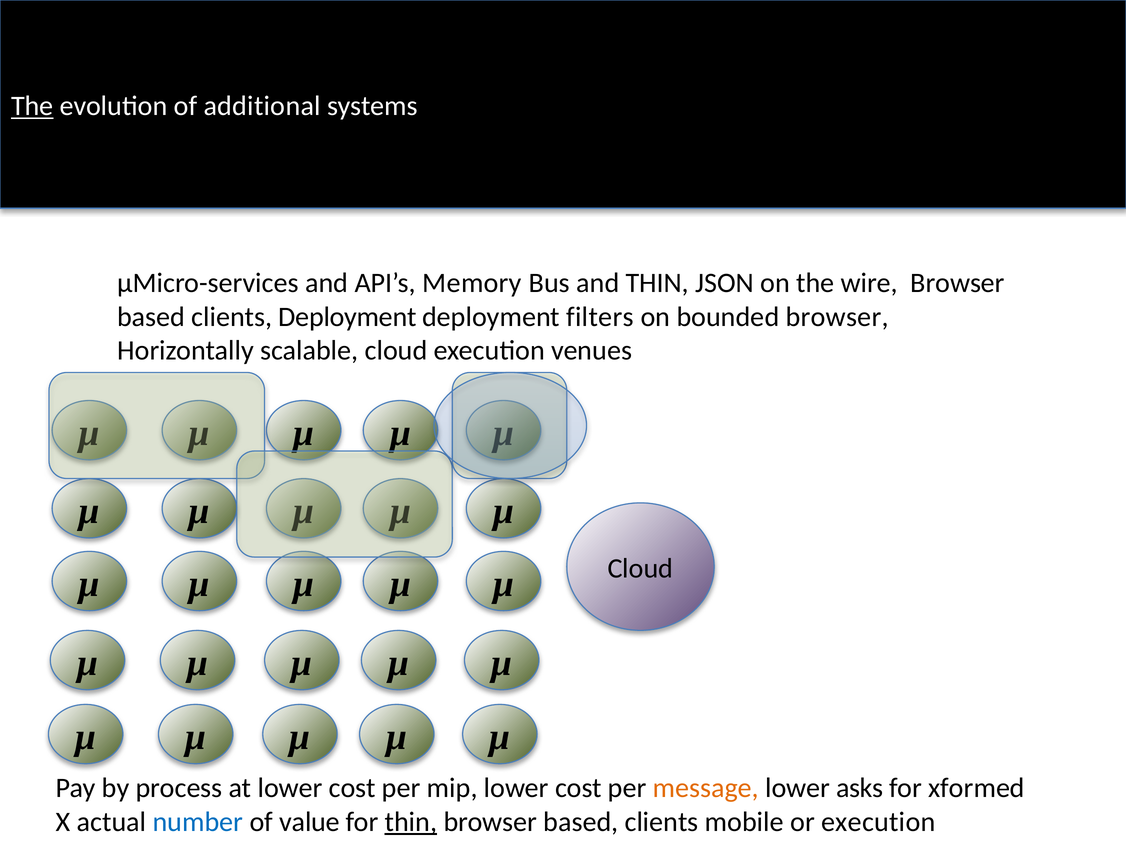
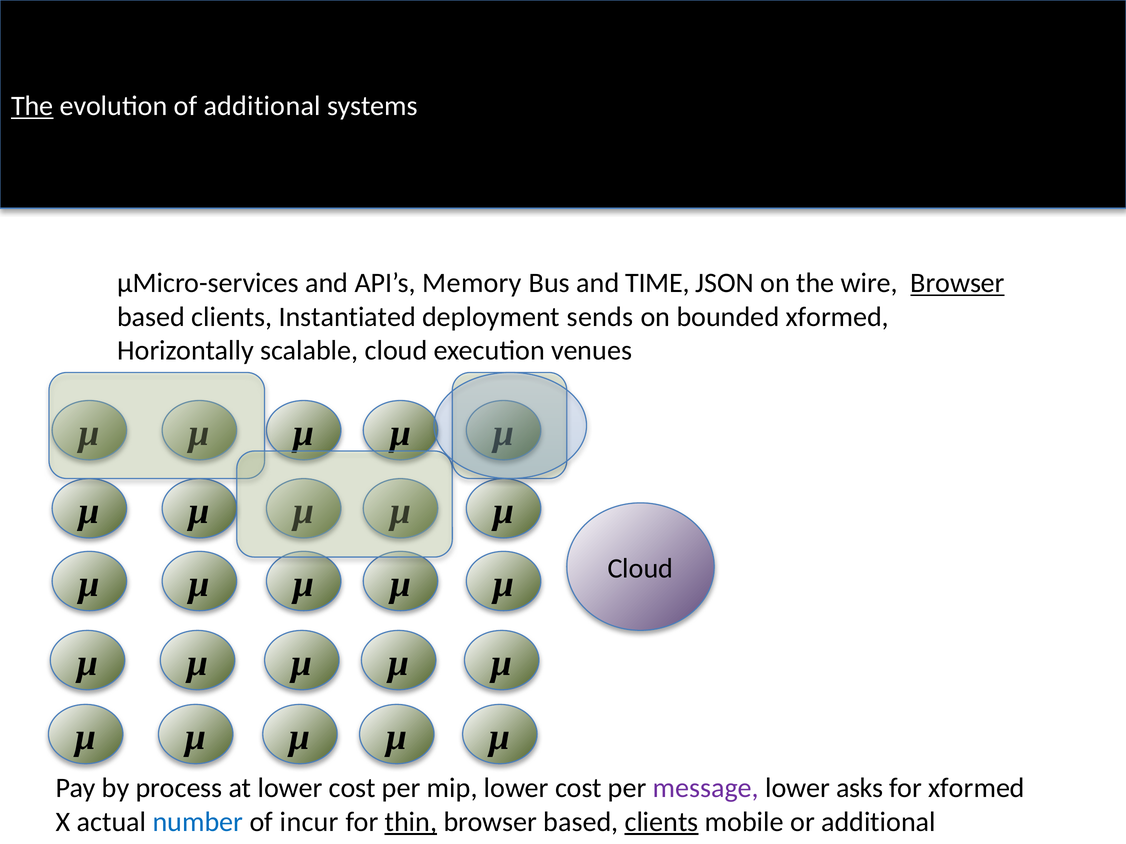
and THIN: THIN -> TIME
Browser at (958, 283) underline: none -> present
clients Deployment: Deployment -> Instantiated
filters: filters -> sends
bounded browser: browser -> xformed
message colour: orange -> purple
value: value -> incur
clients at (662, 822) underline: none -> present
or execution: execution -> additional
